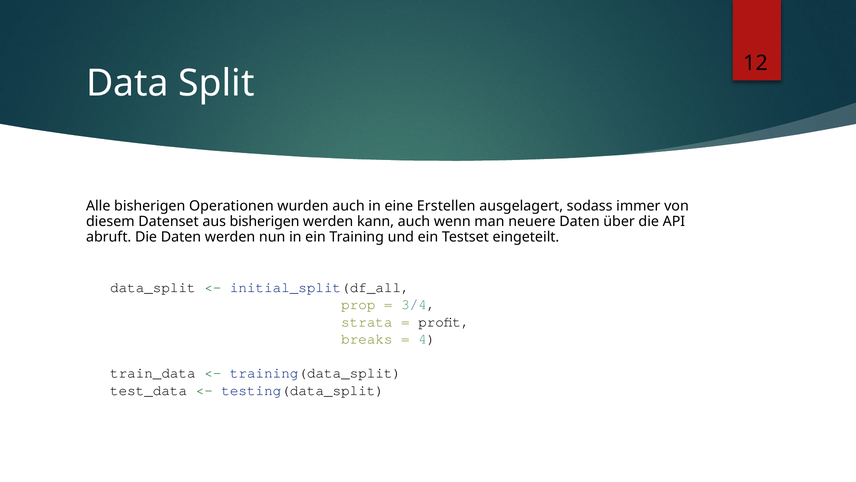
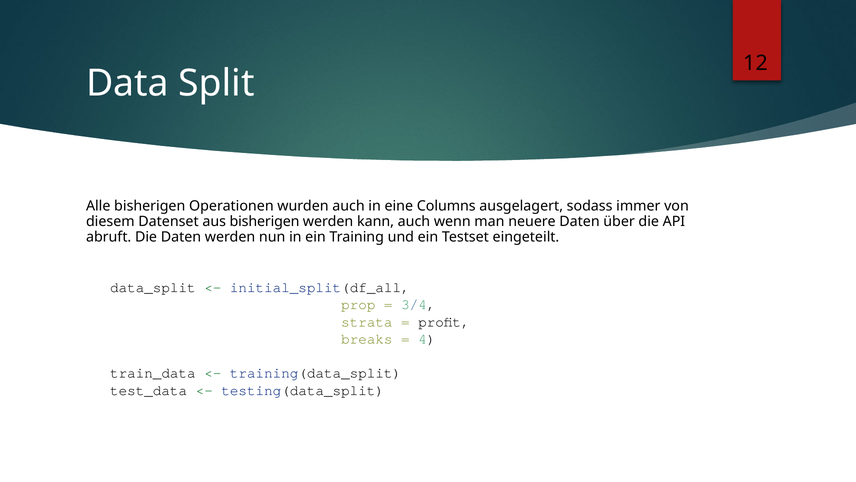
Erstellen: Erstellen -> Columns
